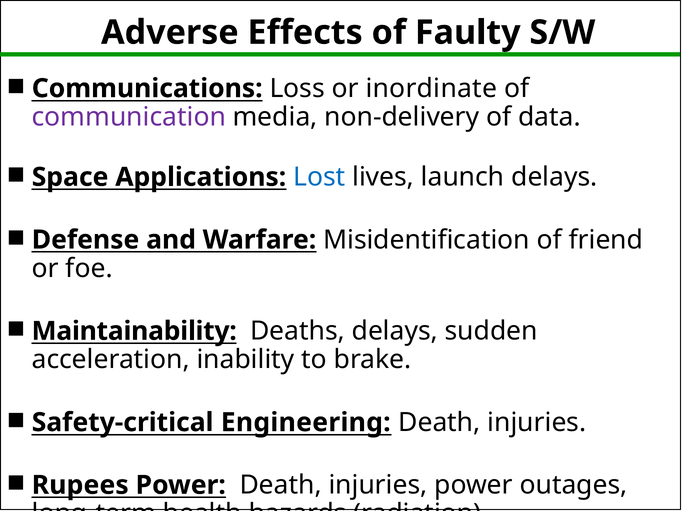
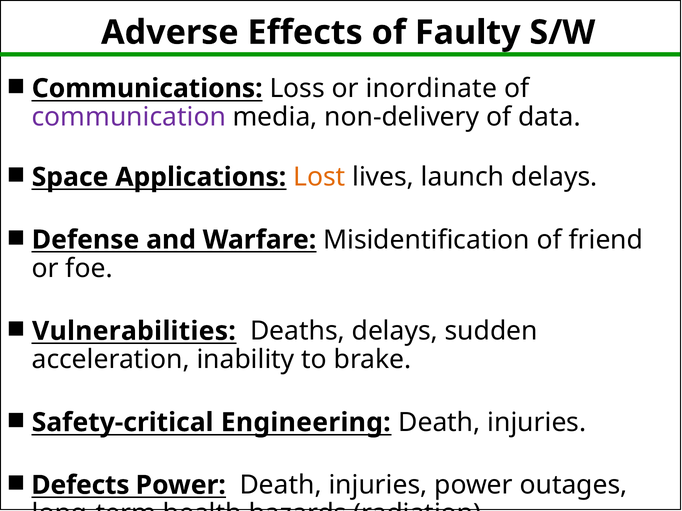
Lost colour: blue -> orange
Maintainability: Maintainability -> Vulnerabilities
Rupees: Rupees -> Defects
